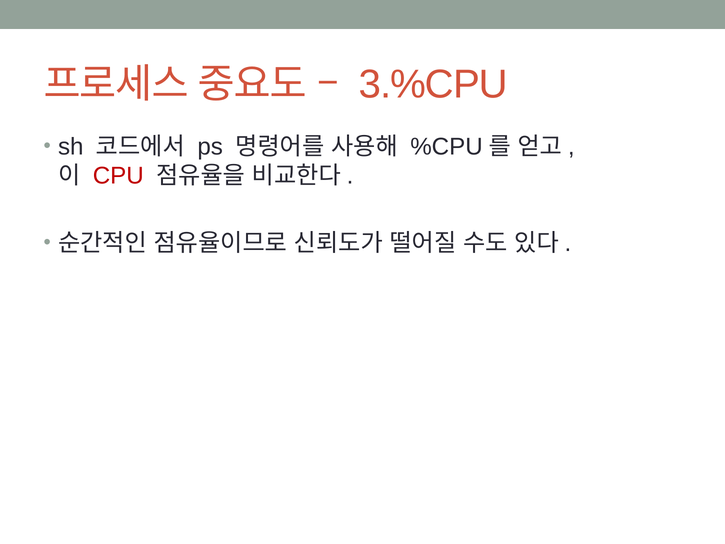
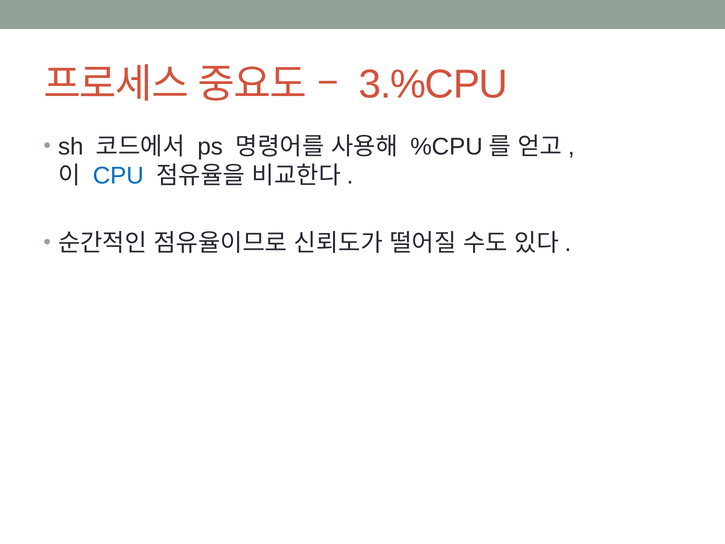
CPU colour: red -> blue
